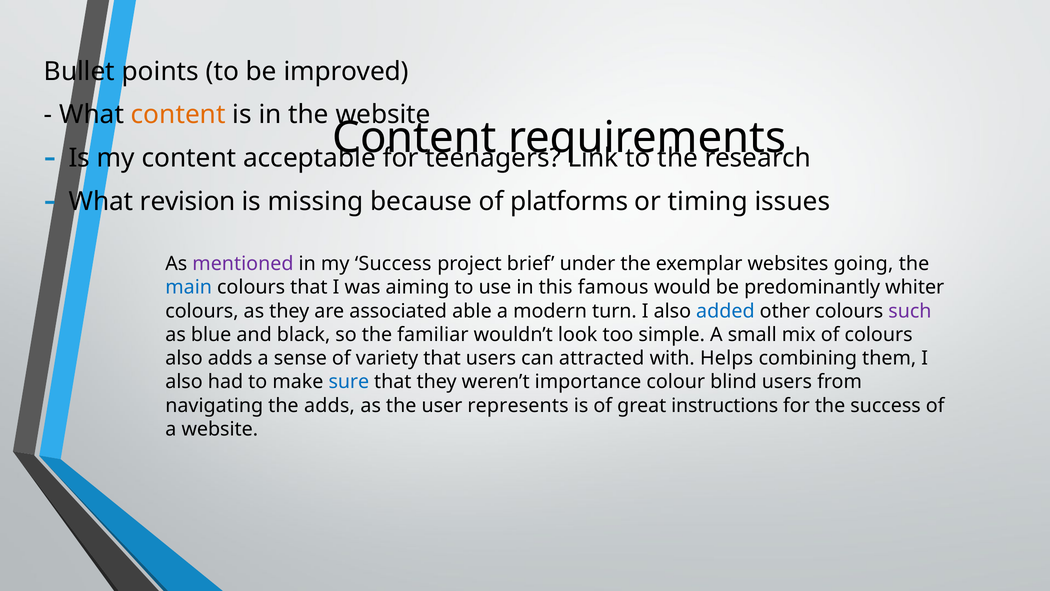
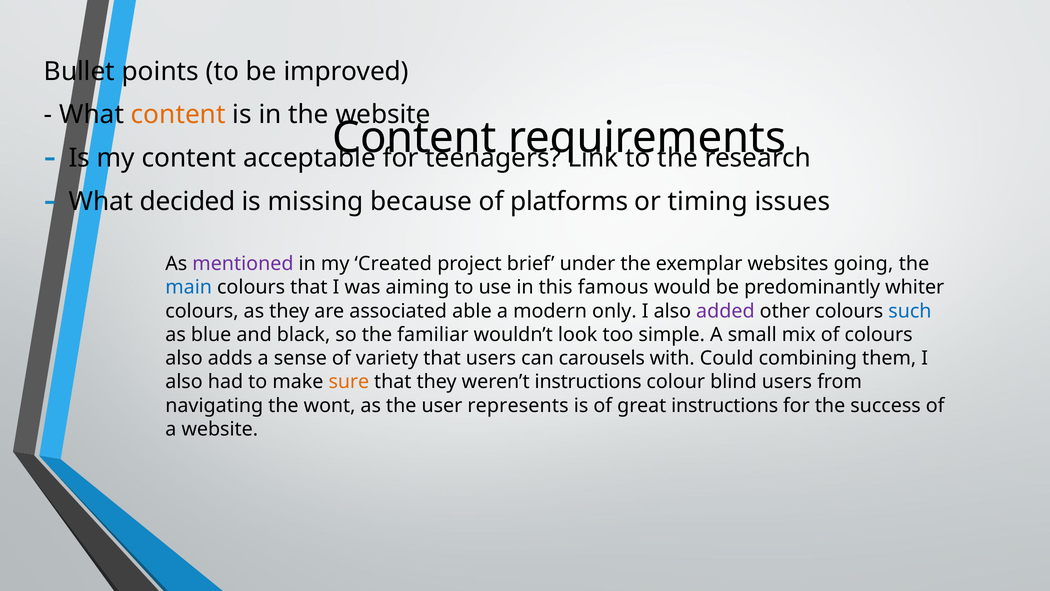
revision: revision -> decided
my Success: Success -> Created
turn: turn -> only
added colour: blue -> purple
such colour: purple -> blue
attracted: attracted -> carousels
Helps: Helps -> Could
sure colour: blue -> orange
weren’t importance: importance -> instructions
the adds: adds -> wont
